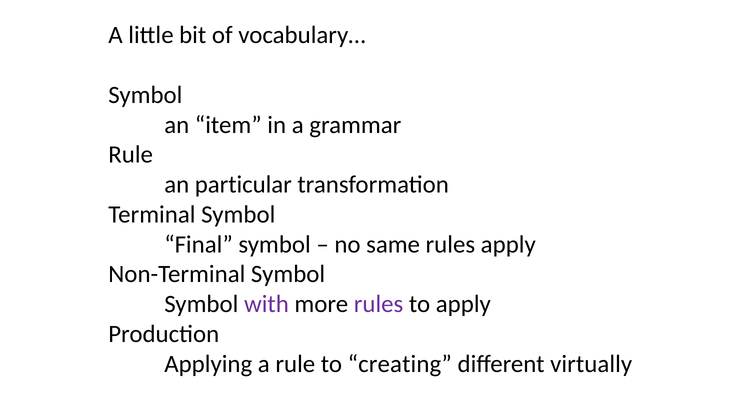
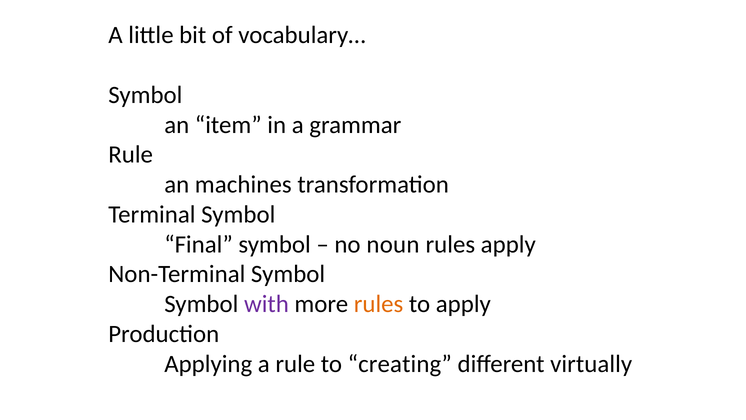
particular: particular -> machines
same: same -> noun
rules at (379, 304) colour: purple -> orange
